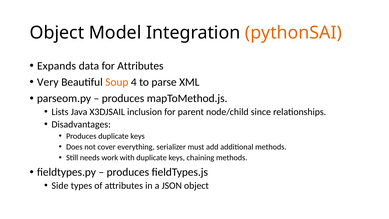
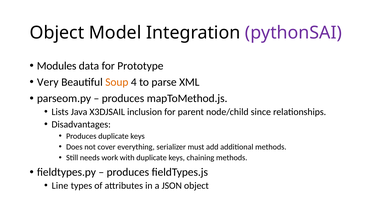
pythonSAI colour: orange -> purple
Expands: Expands -> Modules
for Attributes: Attributes -> Prototype
Side: Side -> Line
